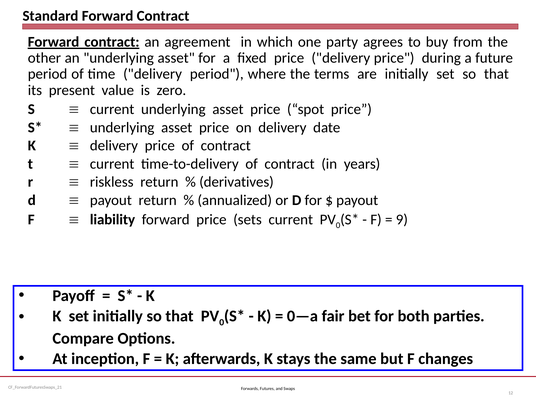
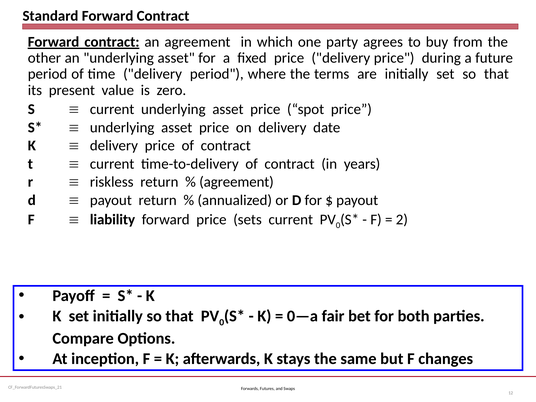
derivatives at (236, 182): derivatives -> agreement
9: 9 -> 2
